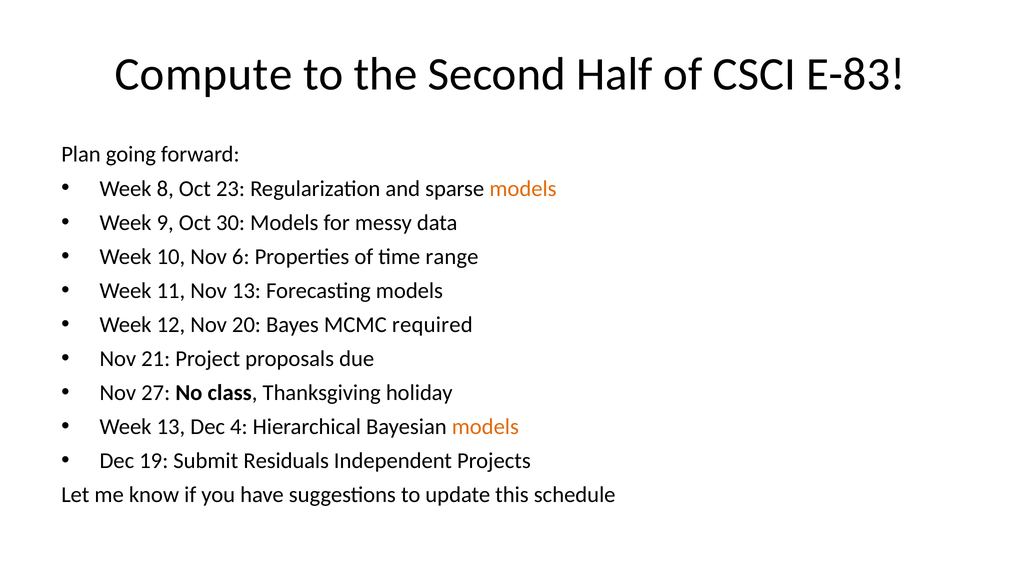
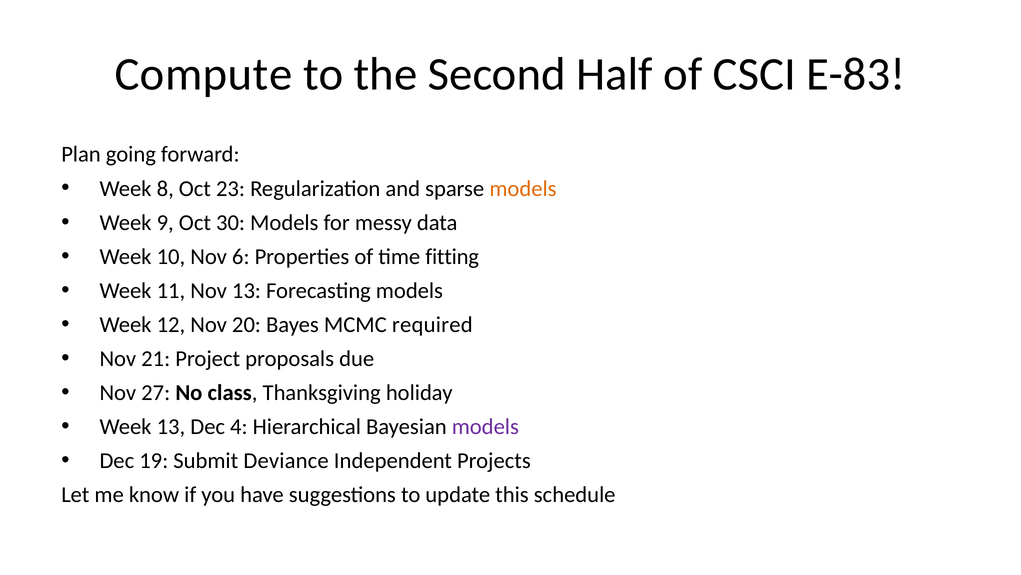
range: range -> fitting
models at (485, 426) colour: orange -> purple
Residuals: Residuals -> Deviance
